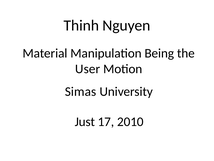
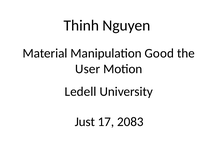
Being: Being -> Good
Simas: Simas -> Ledell
2010: 2010 -> 2083
